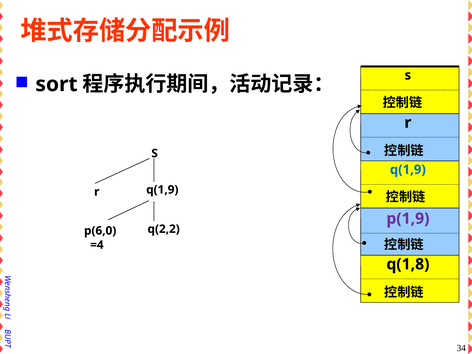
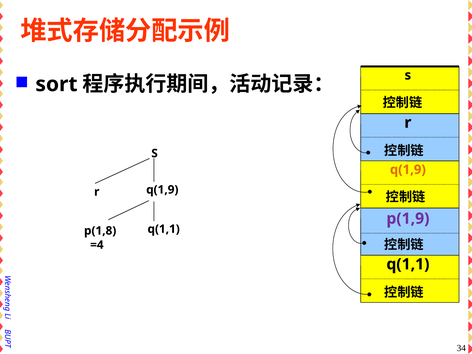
q(1,9 at (408, 170) colour: blue -> orange
q(2,2 at (164, 229): q(2,2 -> q(1,1
p(6,0: p(6,0 -> p(1,8
q(1,8 at (408, 264): q(1,8 -> q(1,1
